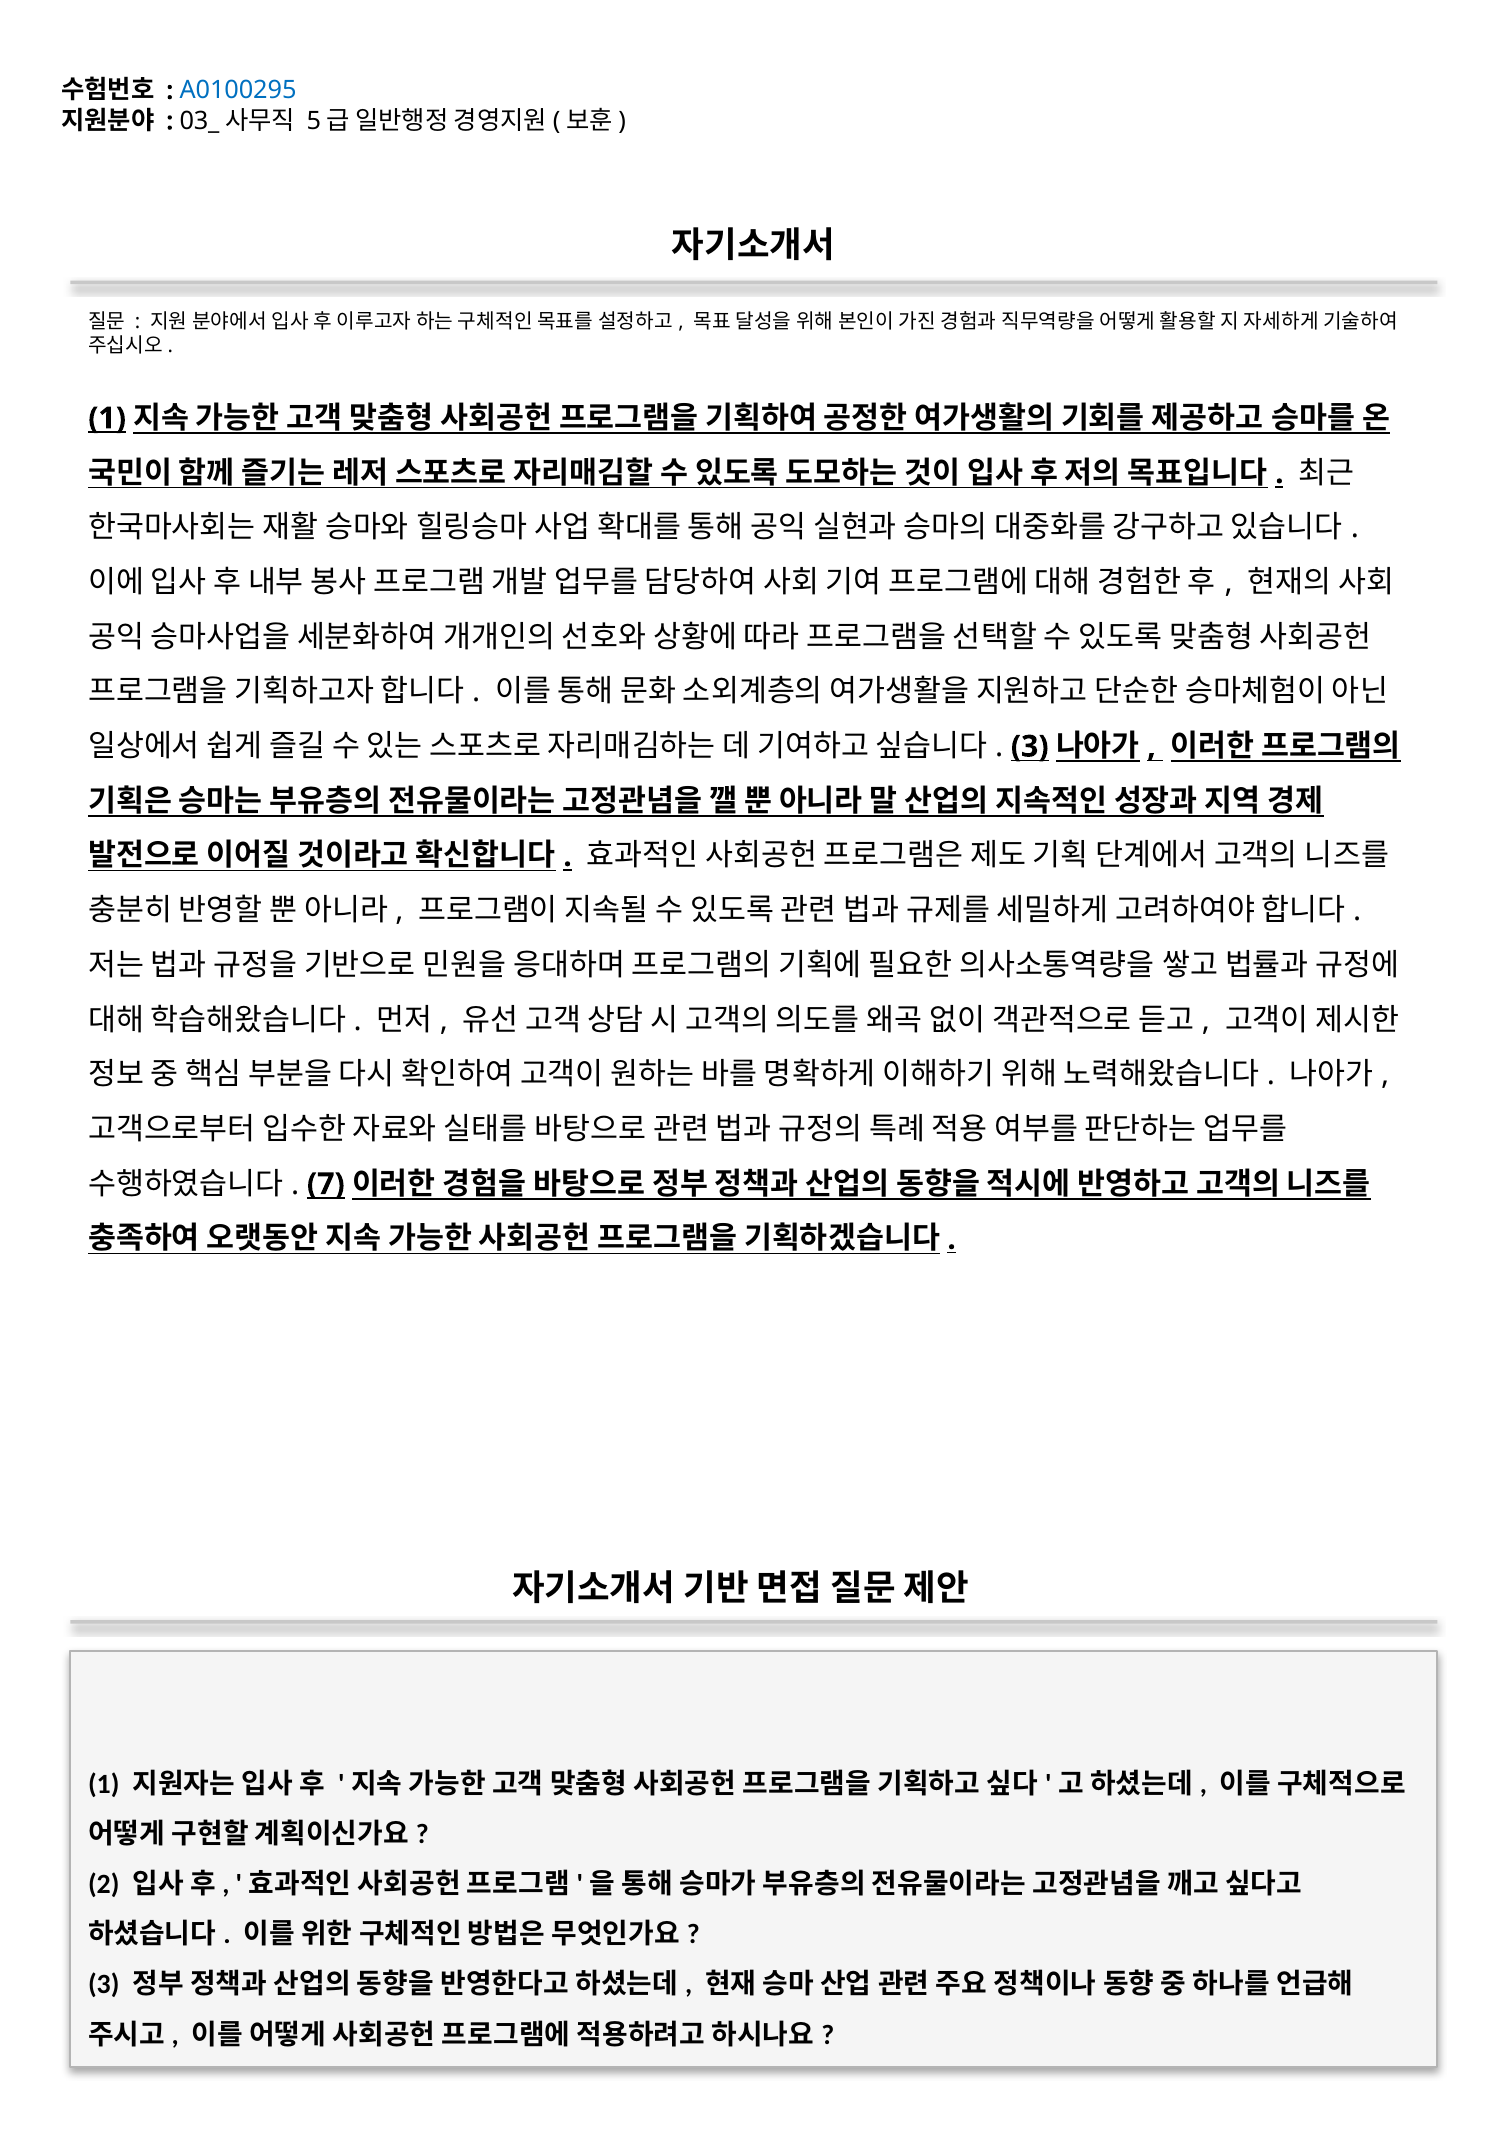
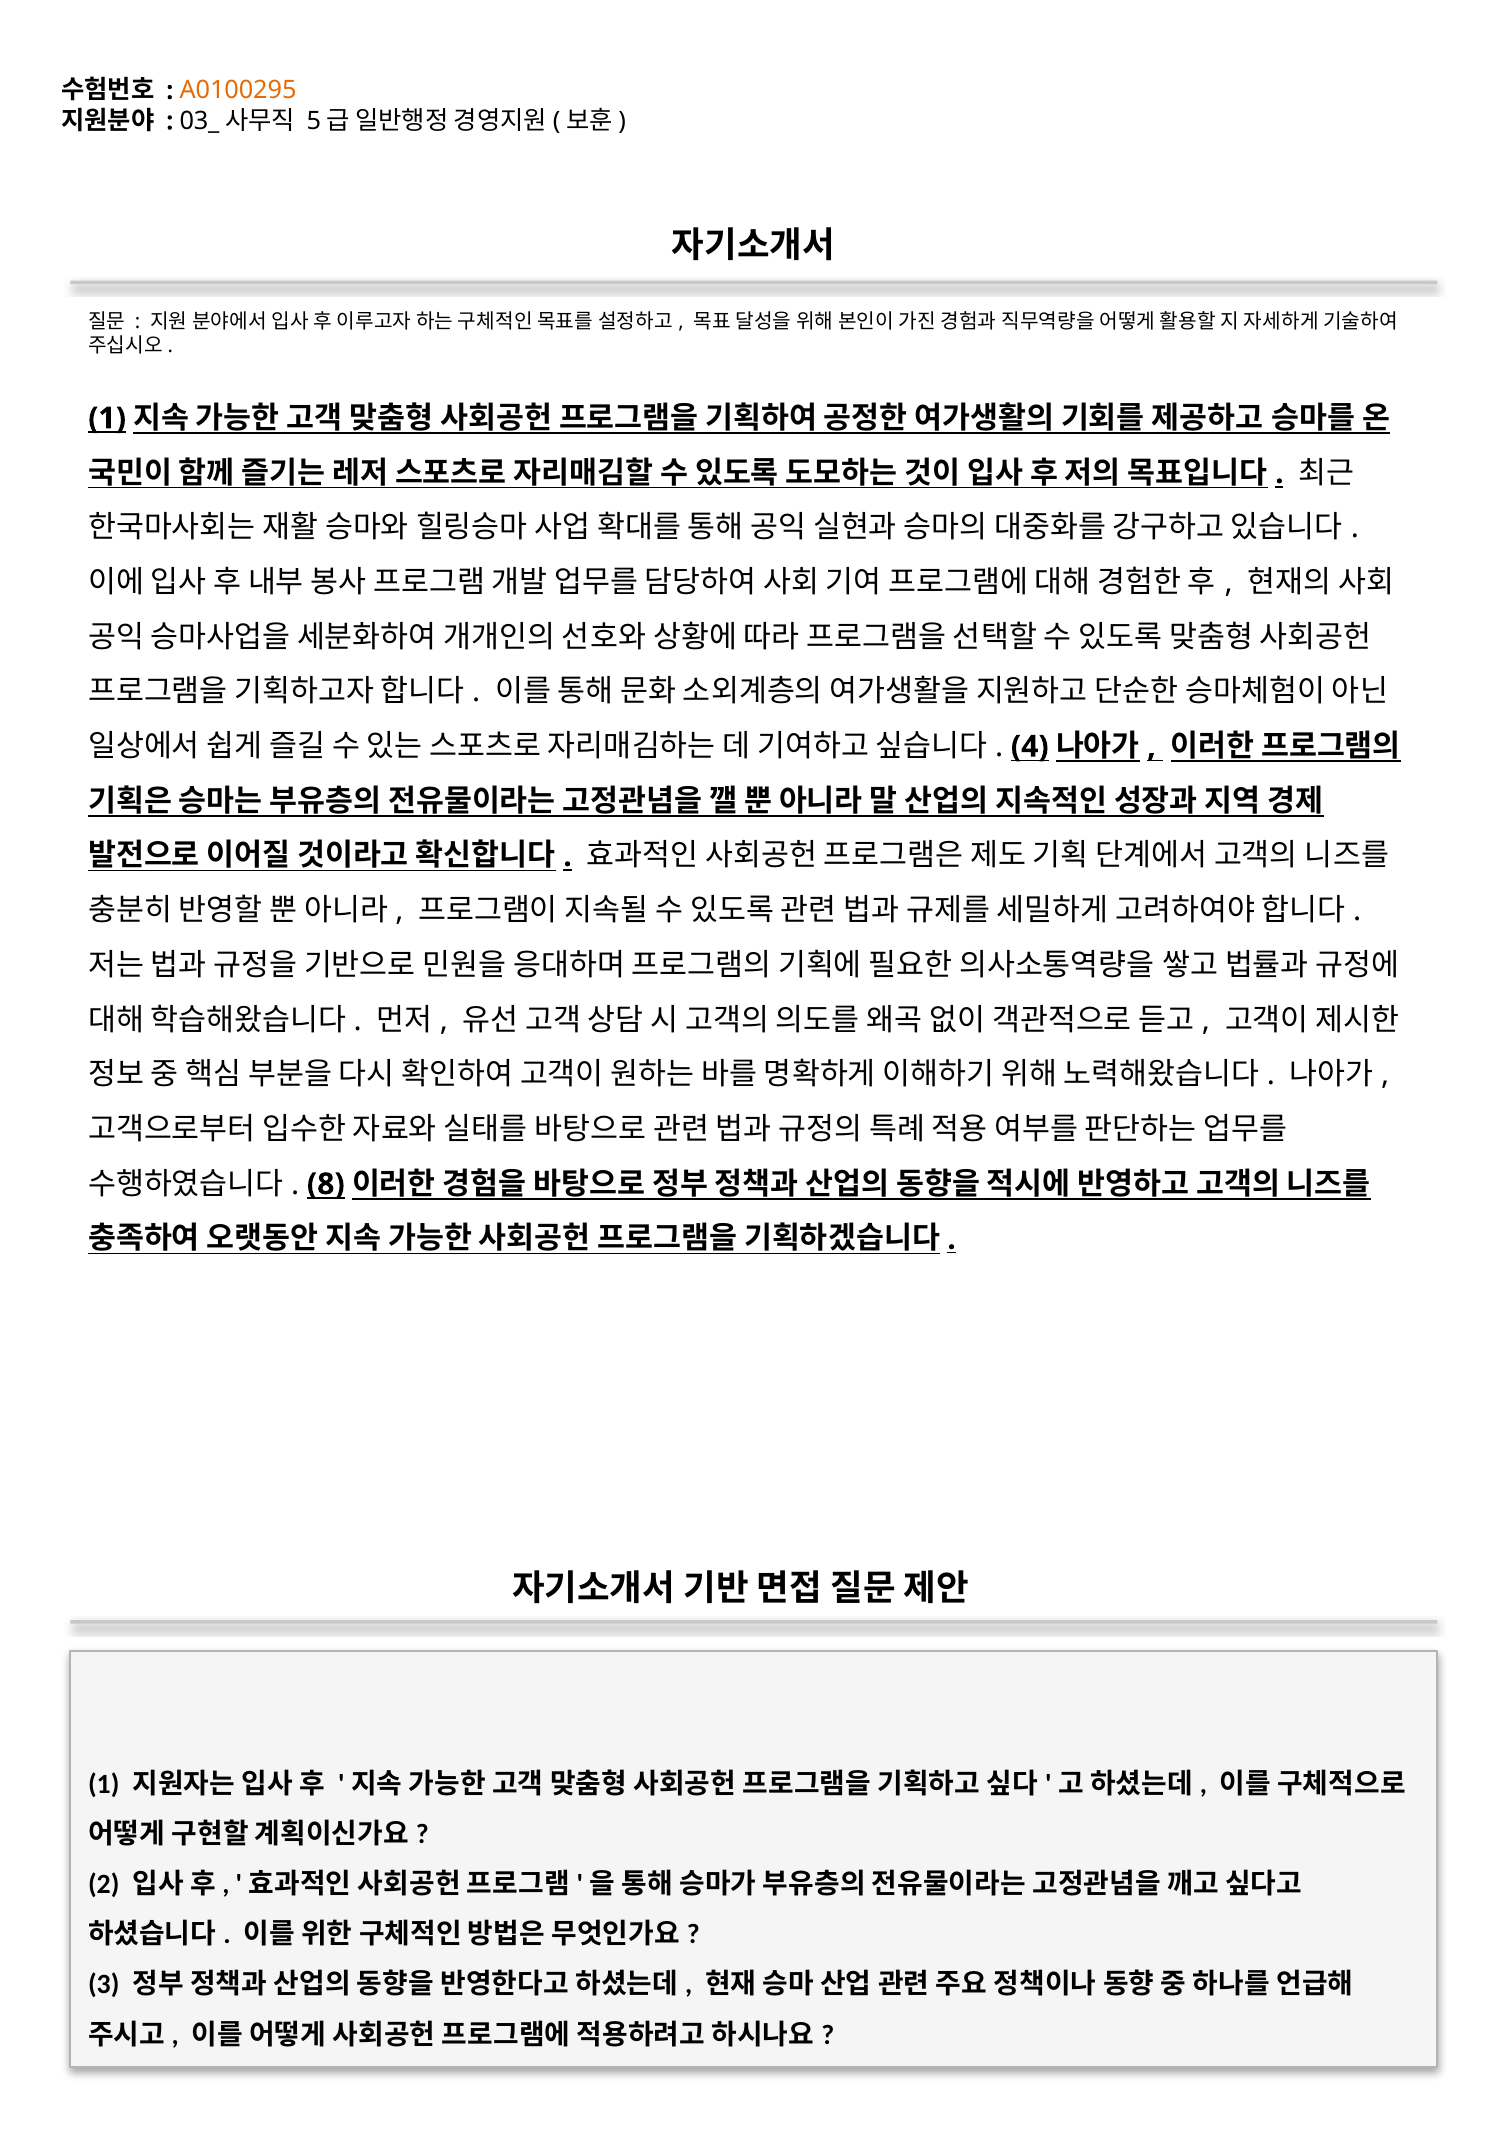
A0100295 colour: blue -> orange
3 at (1030, 746): 3 -> 4
7: 7 -> 8
